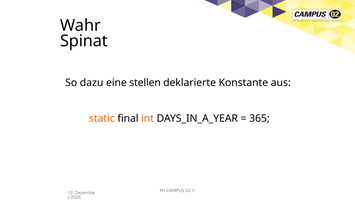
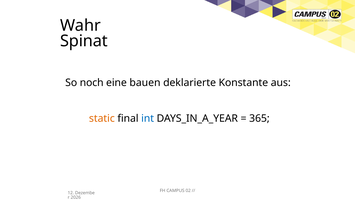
dazu: dazu -> noch
stellen: stellen -> bauen
int colour: orange -> blue
